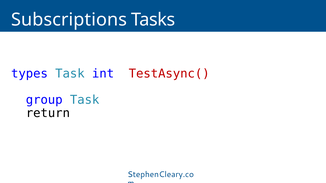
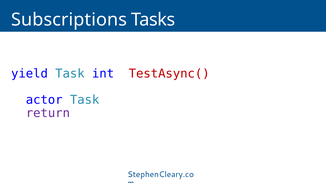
types: types -> yield
group: group -> actor
return colour: black -> purple
